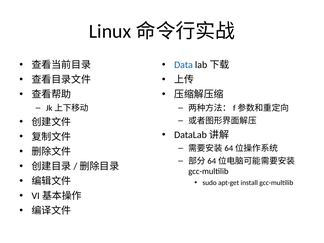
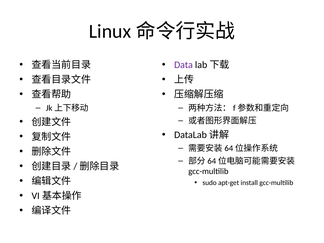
Data colour: blue -> purple
